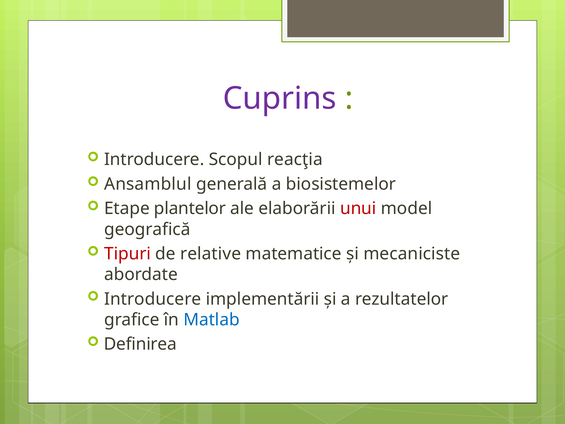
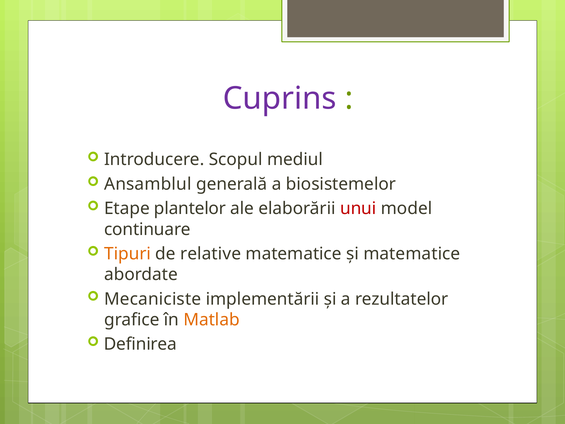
reacţia: reacţia -> mediul
geografică: geografică -> continuare
Tipuri colour: red -> orange
şi mecaniciste: mecaniciste -> matematice
Introducere at (153, 299): Introducere -> Mecaniciste
Matlab colour: blue -> orange
